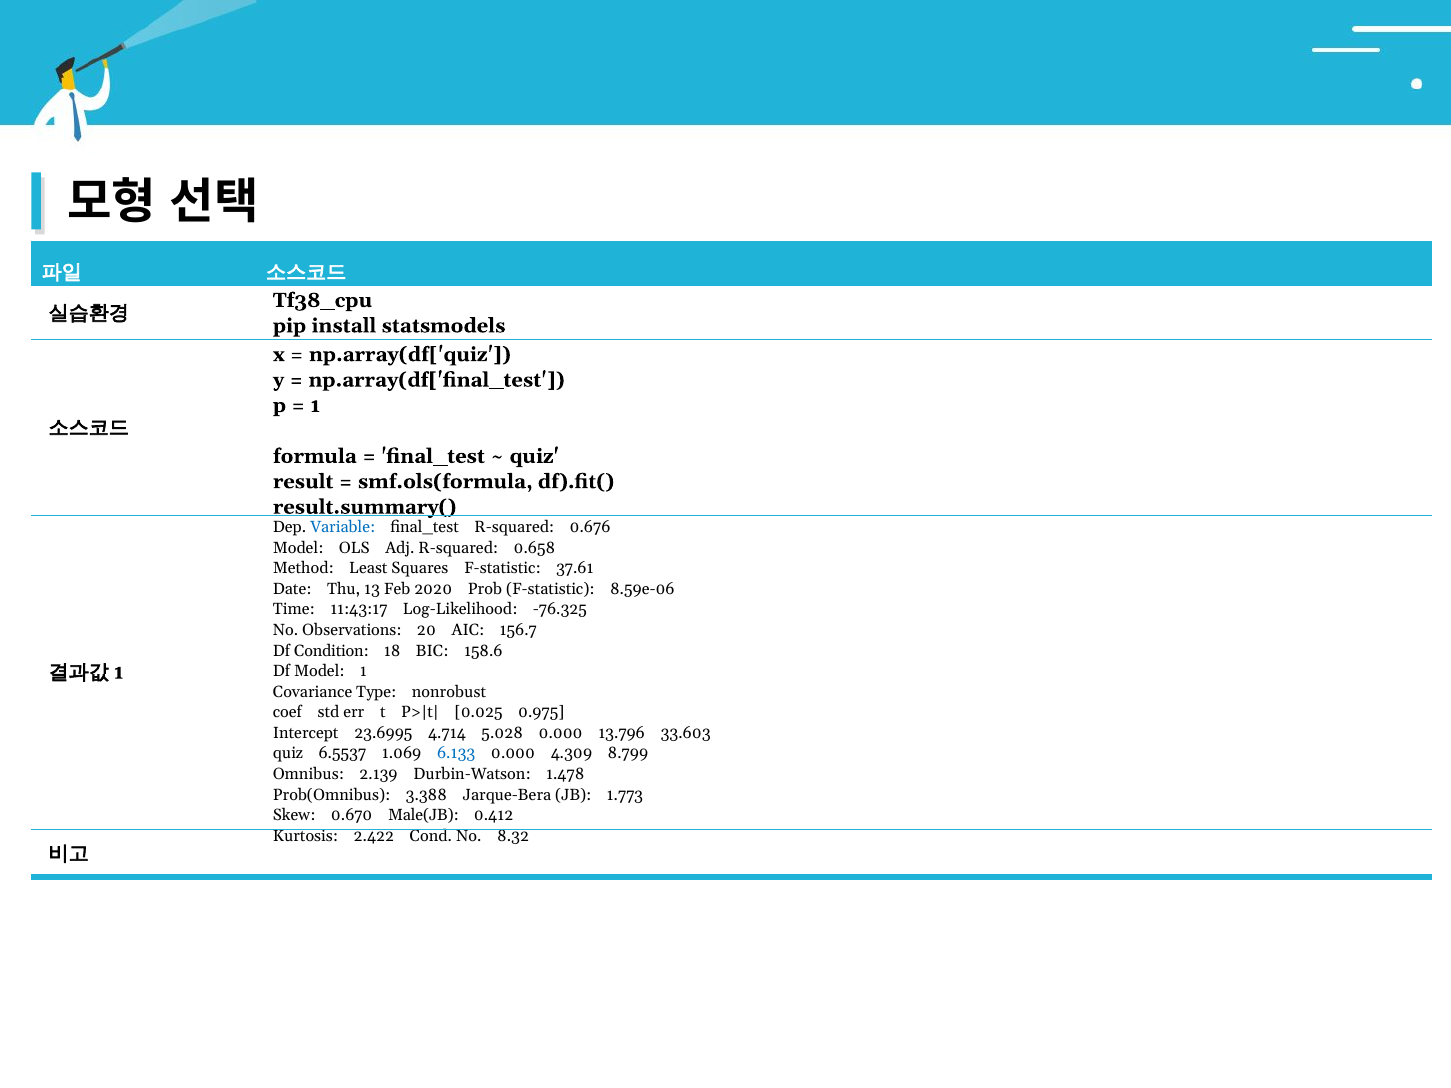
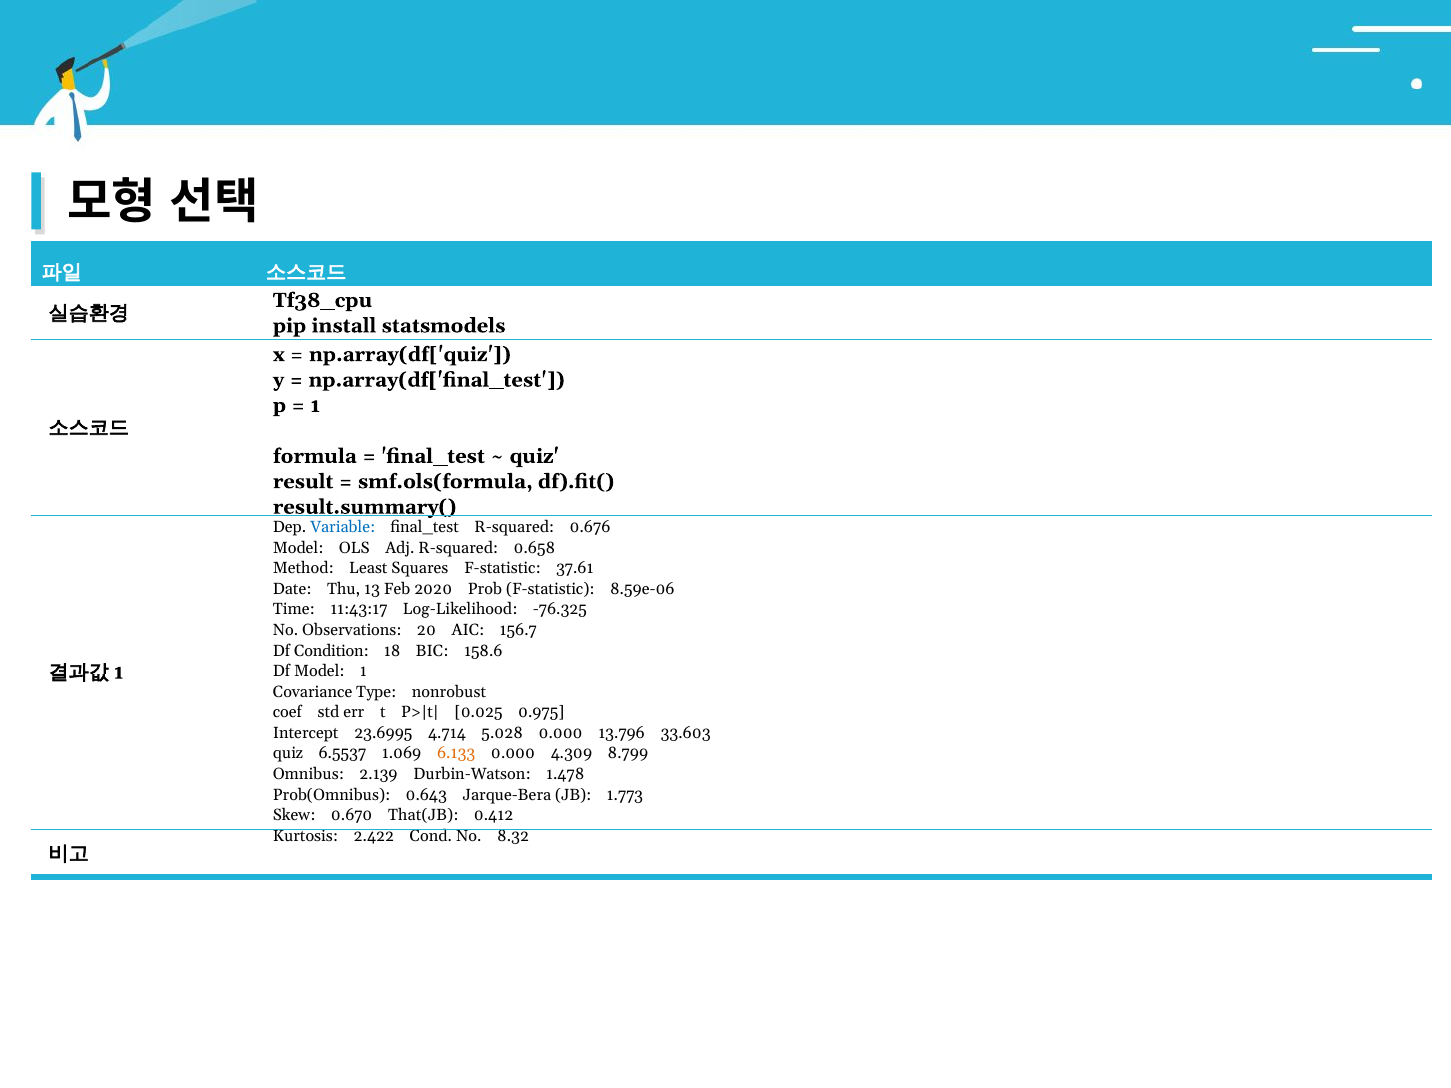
6.133 colour: blue -> orange
3.388: 3.388 -> 0.643
Male(JB: Male(JB -> That(JB
